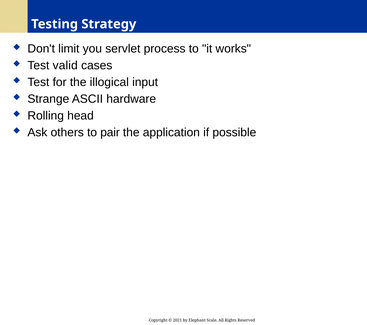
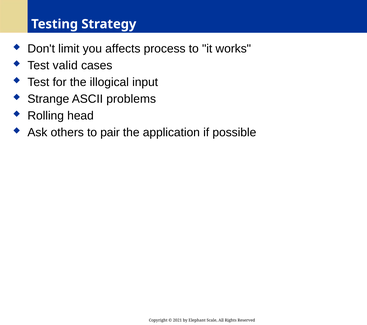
servlet: servlet -> affects
hardware: hardware -> problems
